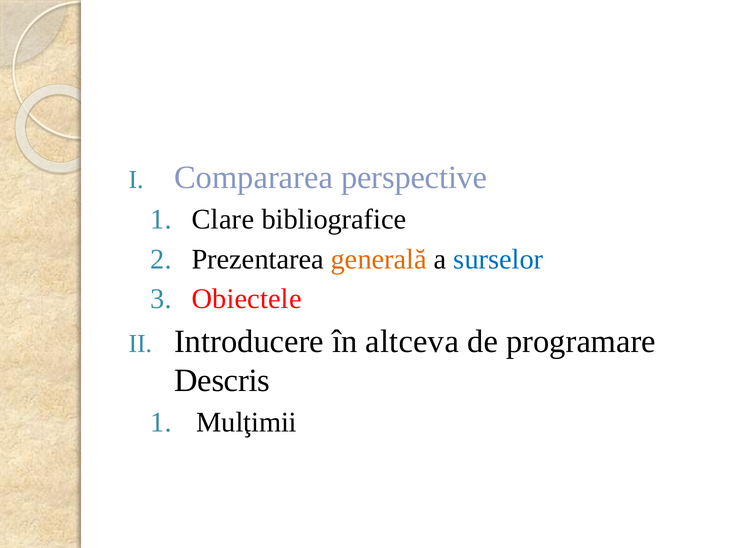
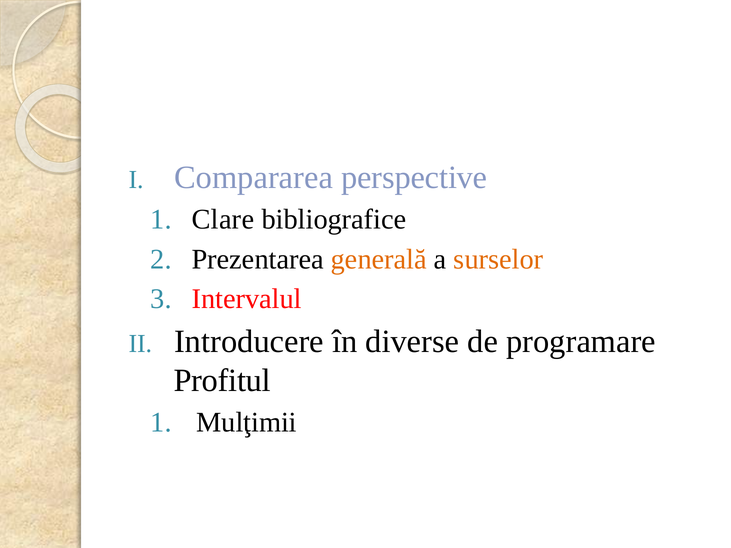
surselor colour: blue -> orange
Obiectele: Obiectele -> Intervalul
altceva: altceva -> diverse
Descris: Descris -> Profitul
